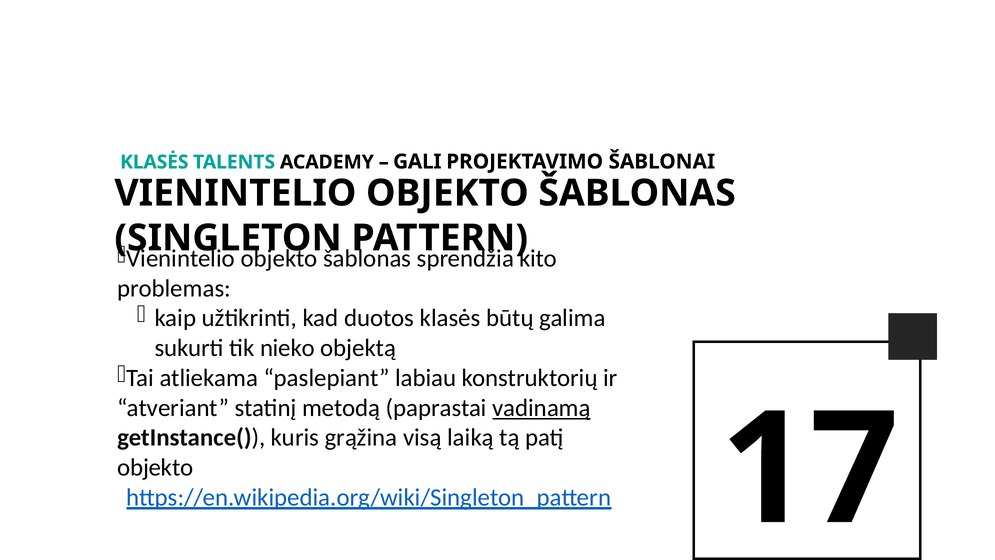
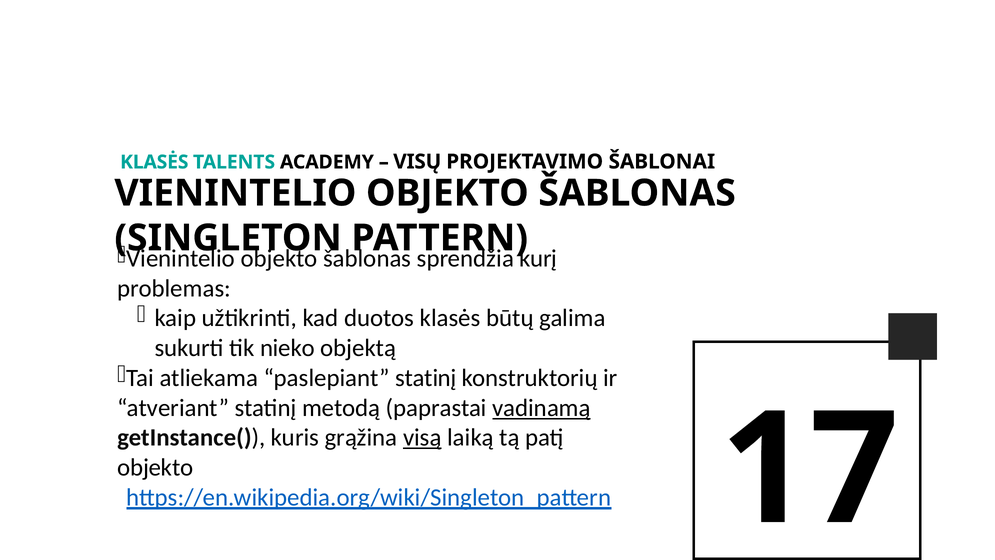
GALI: GALI -> VISŲ
kito: kito -> kurį
paslepiant labiau: labiau -> statinį
visą underline: none -> present
